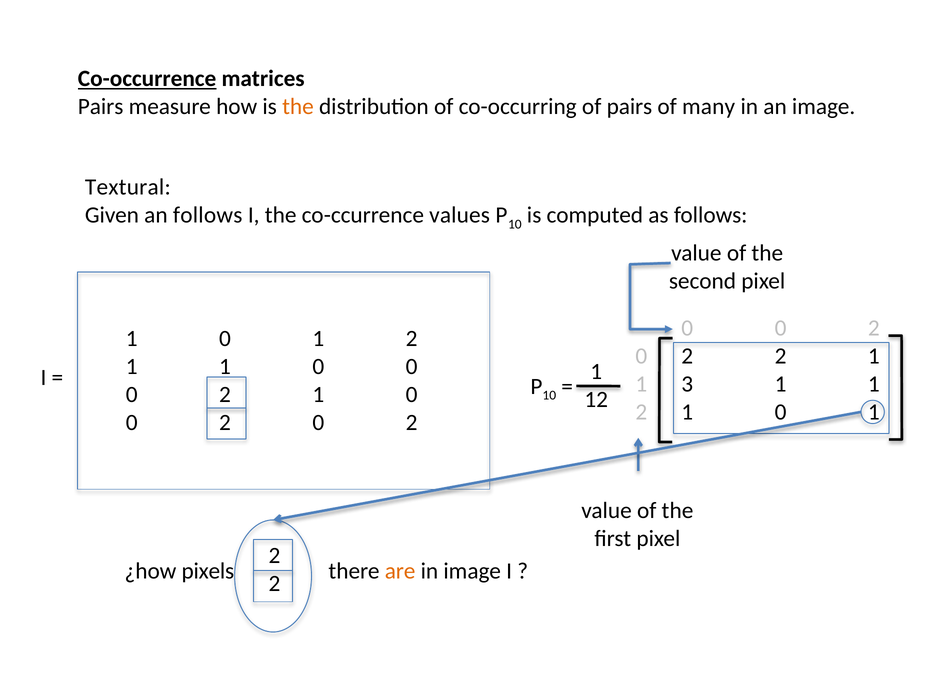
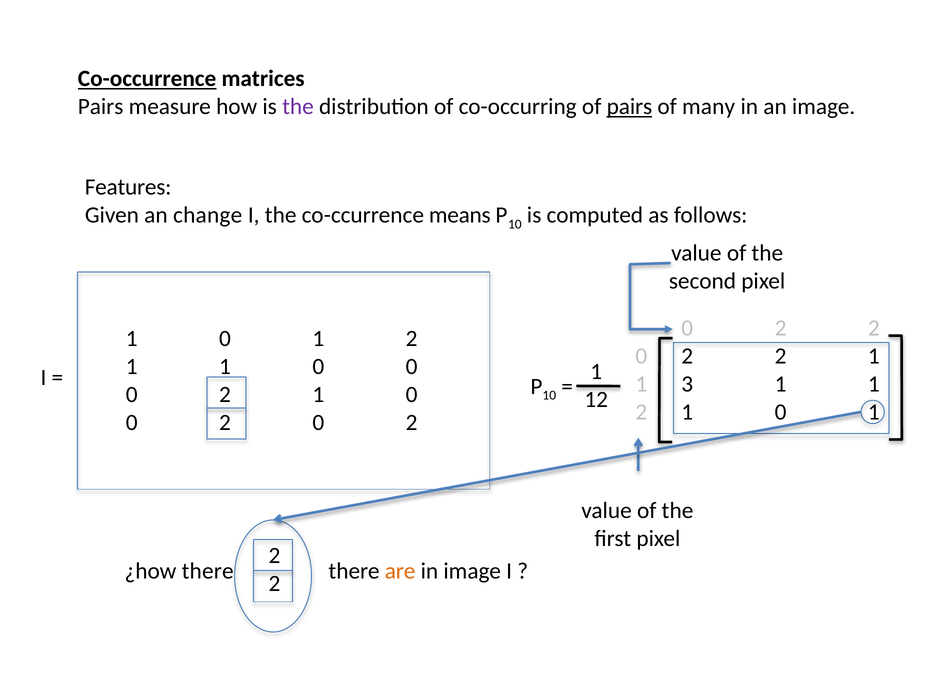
the at (298, 107) colour: orange -> purple
pairs at (629, 107) underline: none -> present
Textural: Textural -> Features
an follows: follows -> change
values: values -> means
0 at (781, 328): 0 -> 2
¿how pixels: pixels -> there
